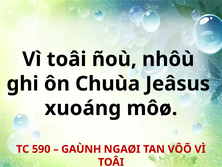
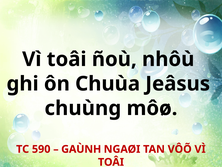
xuoáng: xuoáng -> chuùng
